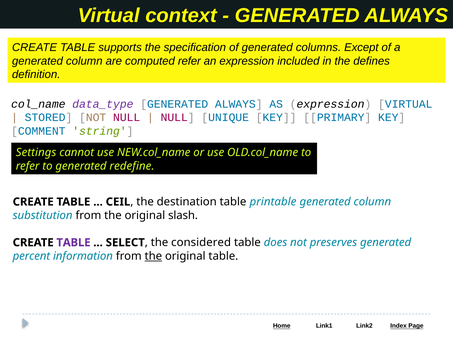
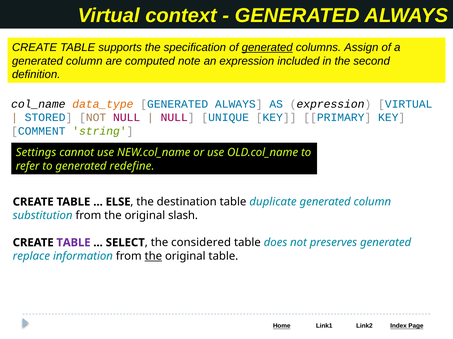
generated at (267, 48) underline: none -> present
Except: Except -> Assign
computed refer: refer -> note
defines: defines -> second
data_type colour: purple -> orange
CEIL: CEIL -> ELSE
printable: printable -> duplicate
percent: percent -> replace
